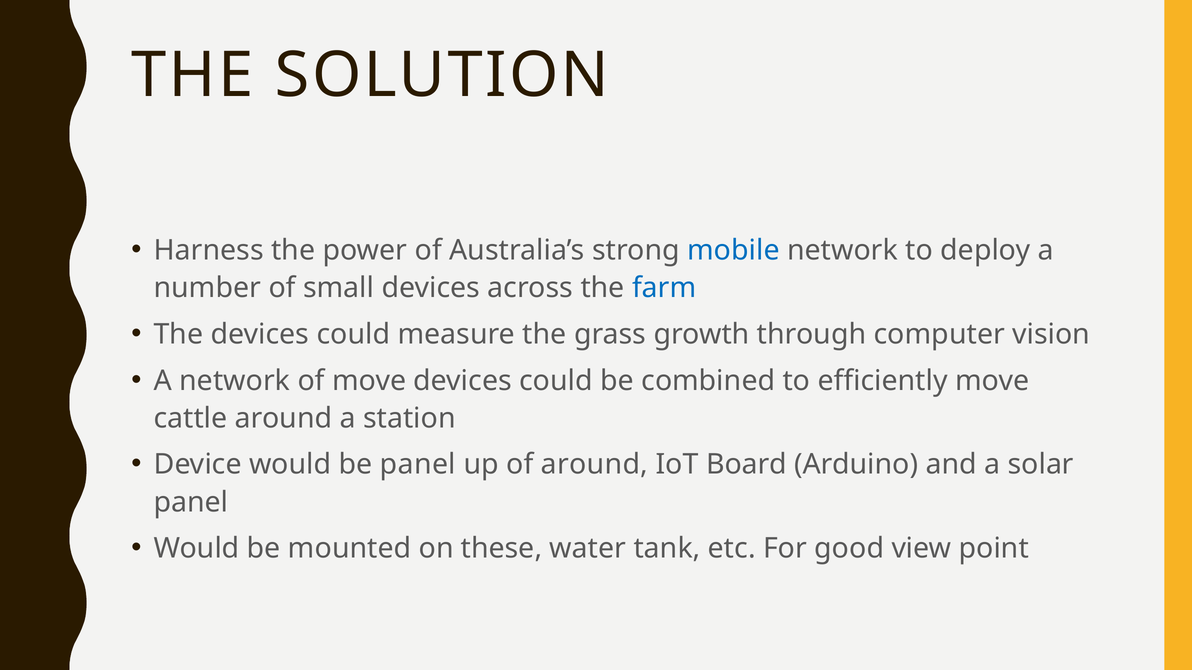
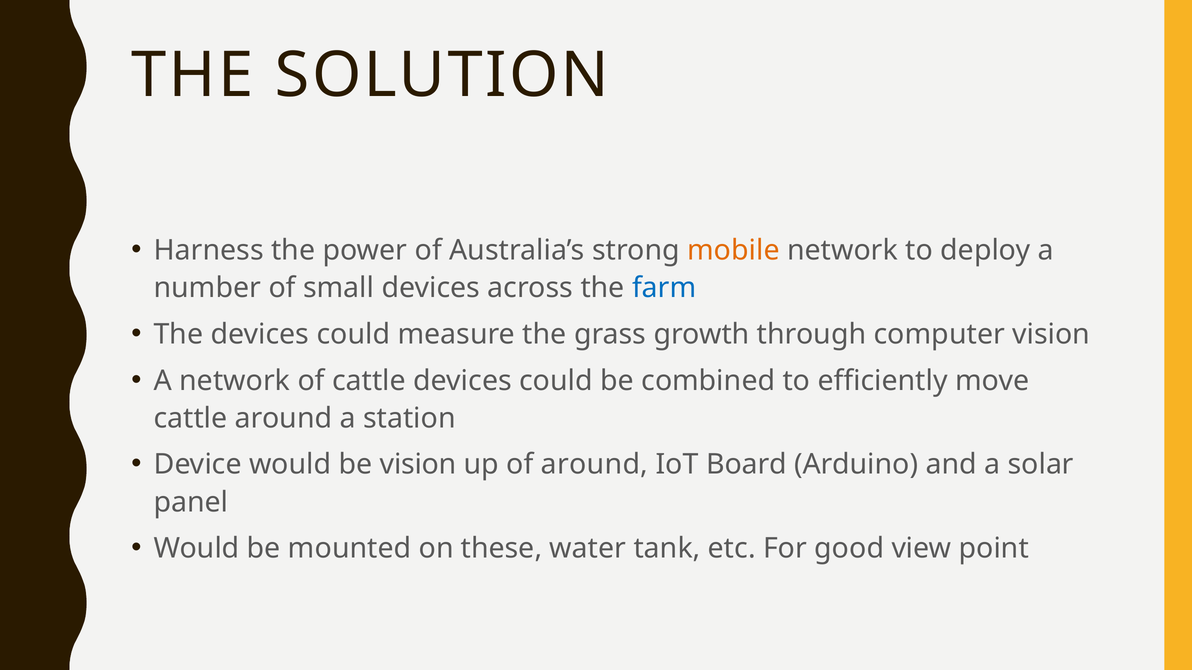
mobile colour: blue -> orange
of move: move -> cattle
be panel: panel -> vision
